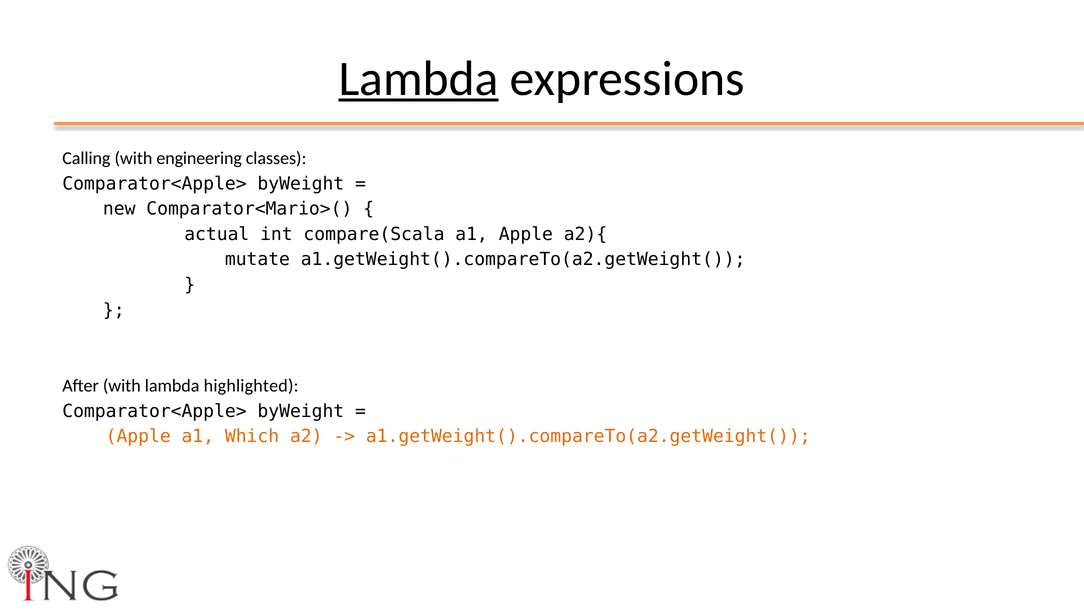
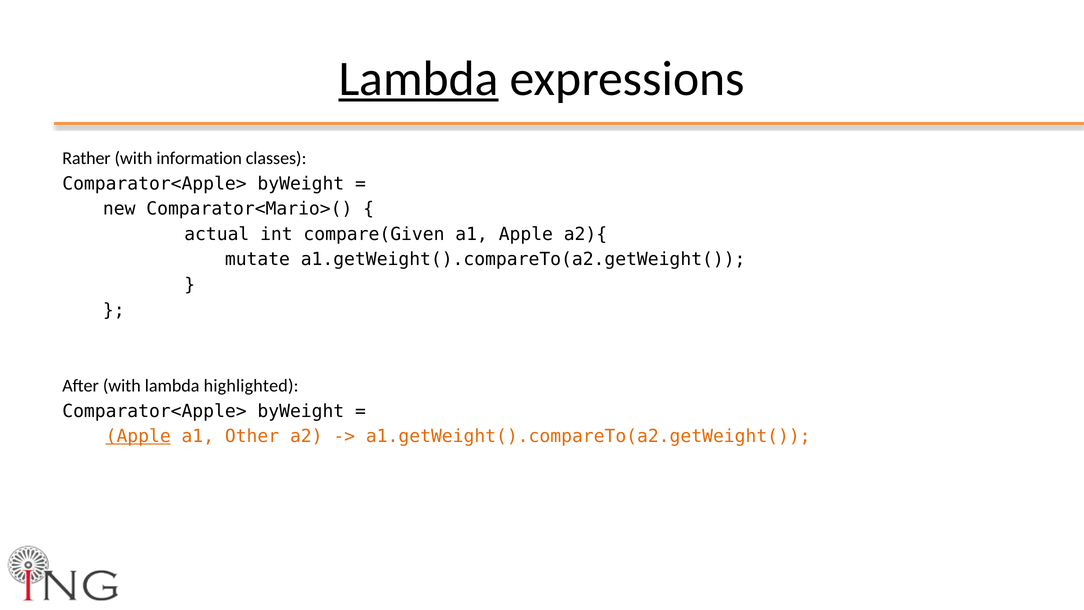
Calling: Calling -> Rather
engineering: engineering -> information
compare(Scala: compare(Scala -> compare(Given
Apple at (138, 436) underline: none -> present
Which: Which -> Other
